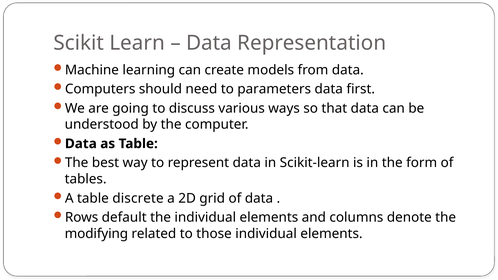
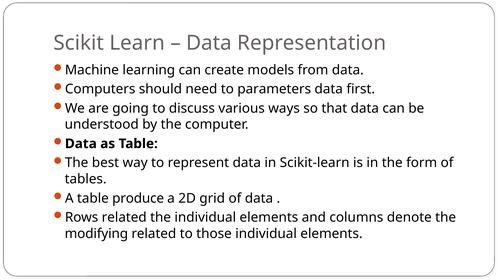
discrete: discrete -> produce
Rows default: default -> related
